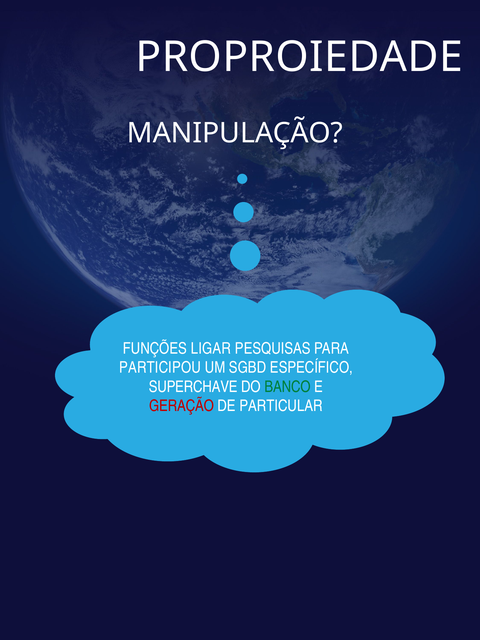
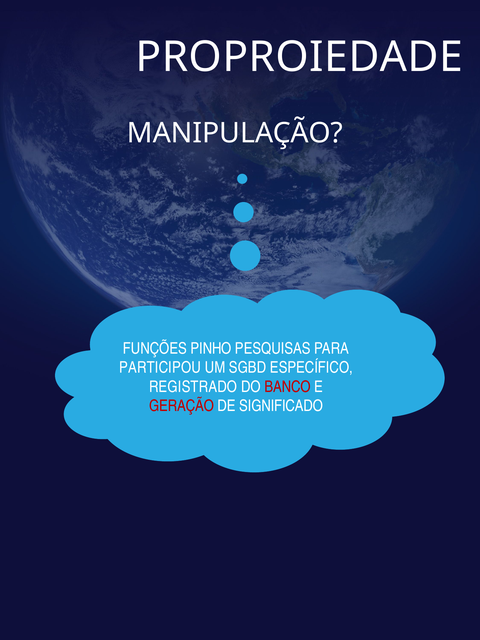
LIGAR: LIGAR -> PINHO
SUPERCHAVE: SUPERCHAVE -> REGISTRADO
BANCO colour: green -> red
PARTICULAR: PARTICULAR -> SIGNIFICADO
